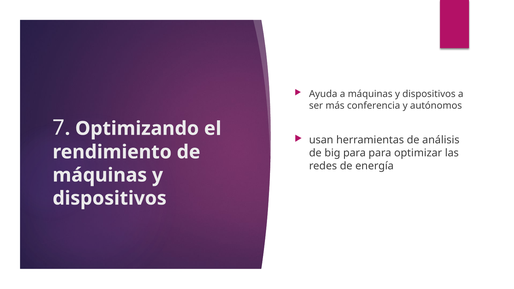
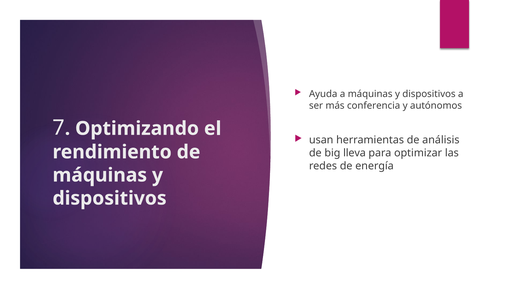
big para: para -> lleva
